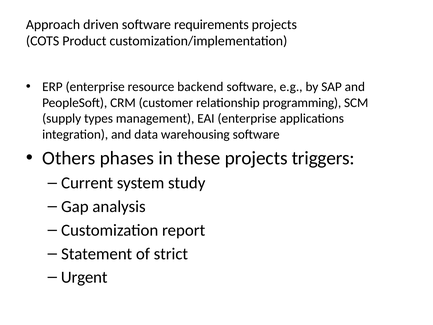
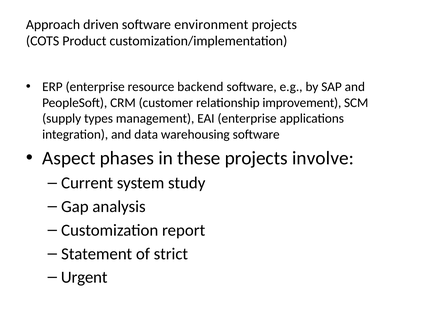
requirements: requirements -> environment
programming: programming -> improvement
Others: Others -> Aspect
triggers: triggers -> involve
